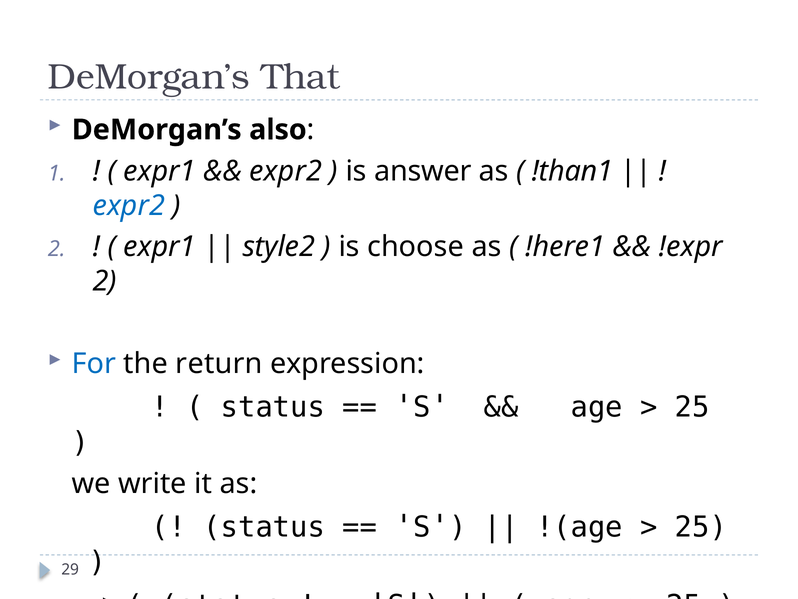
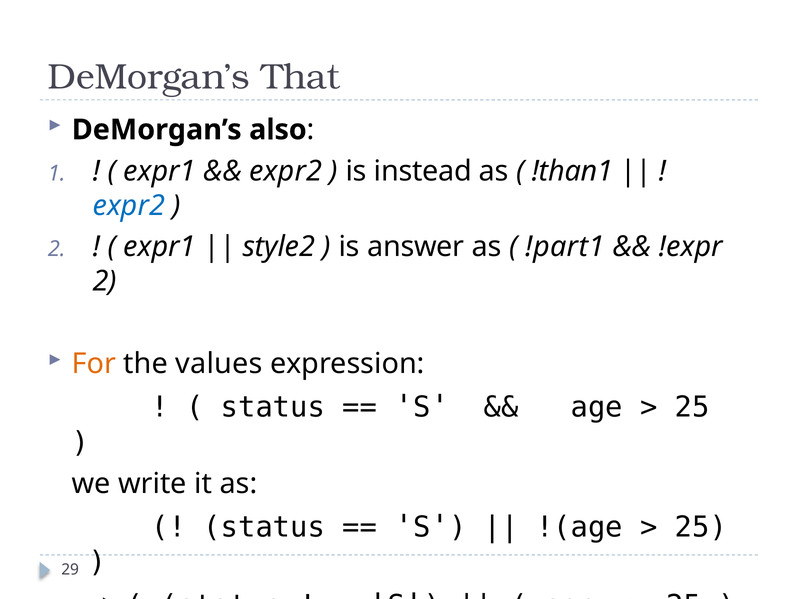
answer: answer -> instead
choose: choose -> answer
!here1: !here1 -> !part1
For colour: blue -> orange
return: return -> values
